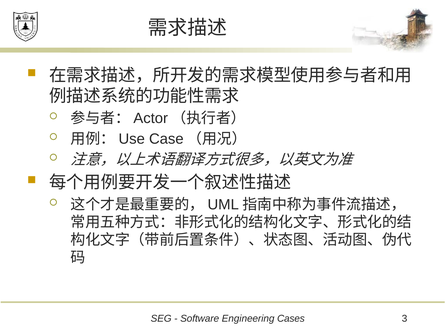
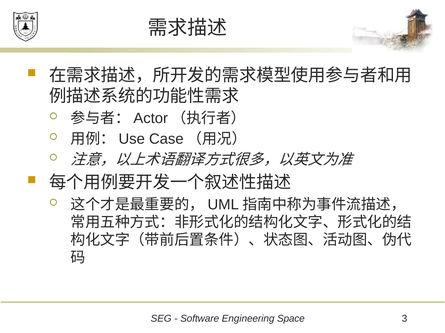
Cases: Cases -> Space
